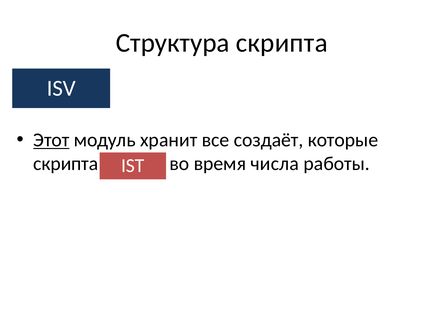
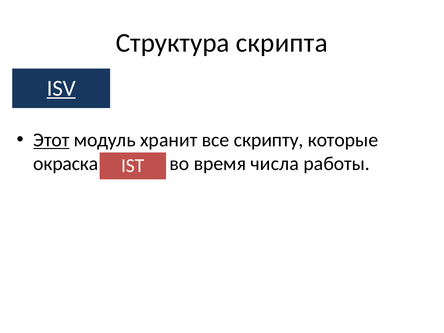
ISV underline: none -> present
создаёт: создаёт -> скрипту
скрипта at (66, 164): скрипта -> окраска
